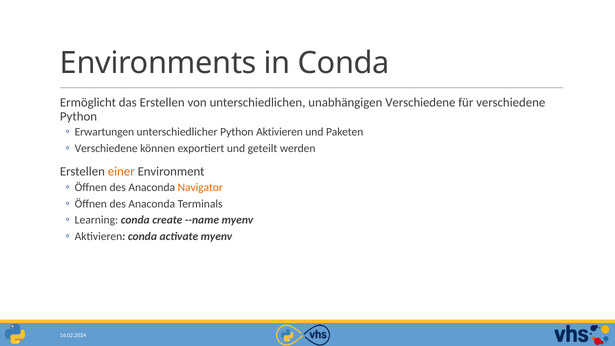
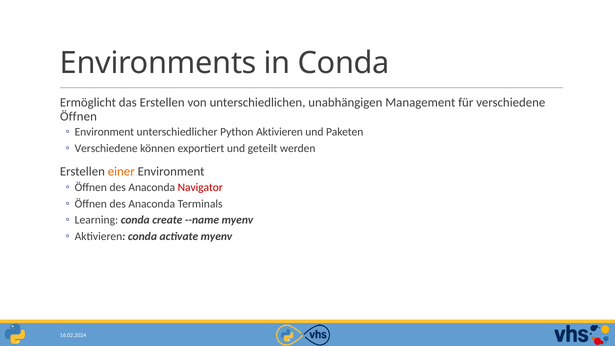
unabhängigen Verschiedene: Verschiedene -> Management
Python at (79, 116): Python -> Öffnen
Erwartungen at (104, 132): Erwartungen -> Environment
Navigator colour: orange -> red
